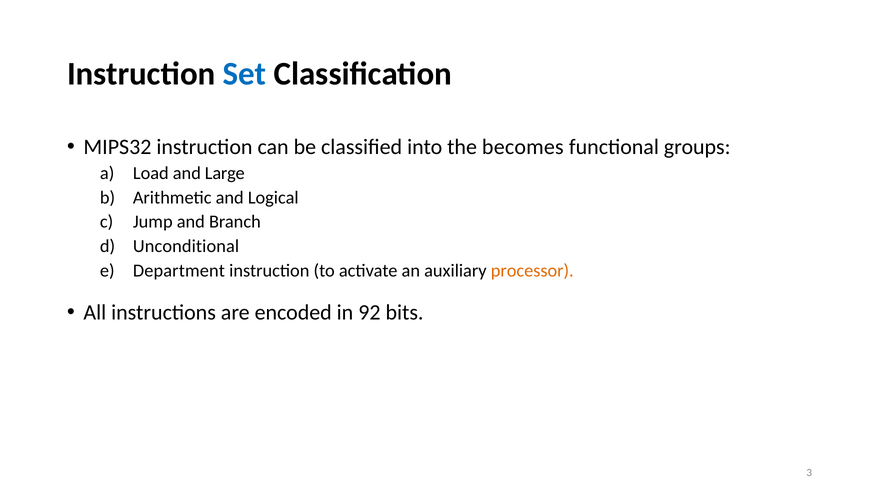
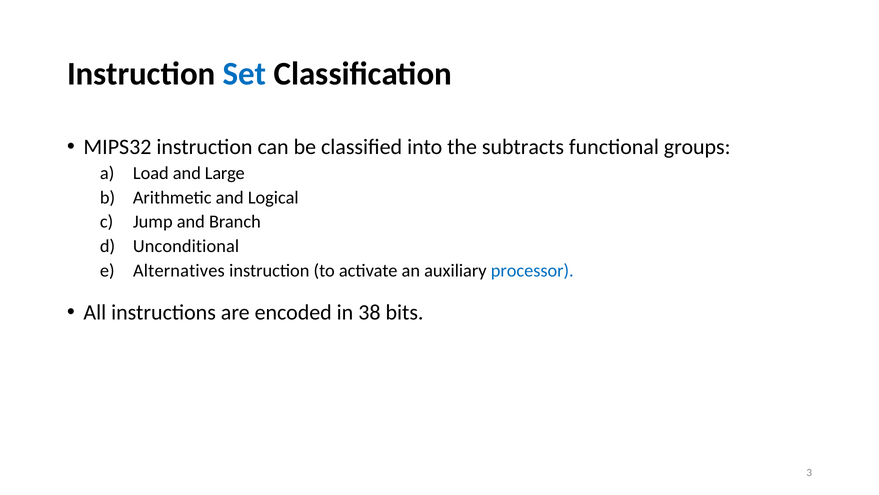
becomes: becomes -> subtracts
Department: Department -> Alternatives
processor colour: orange -> blue
92: 92 -> 38
